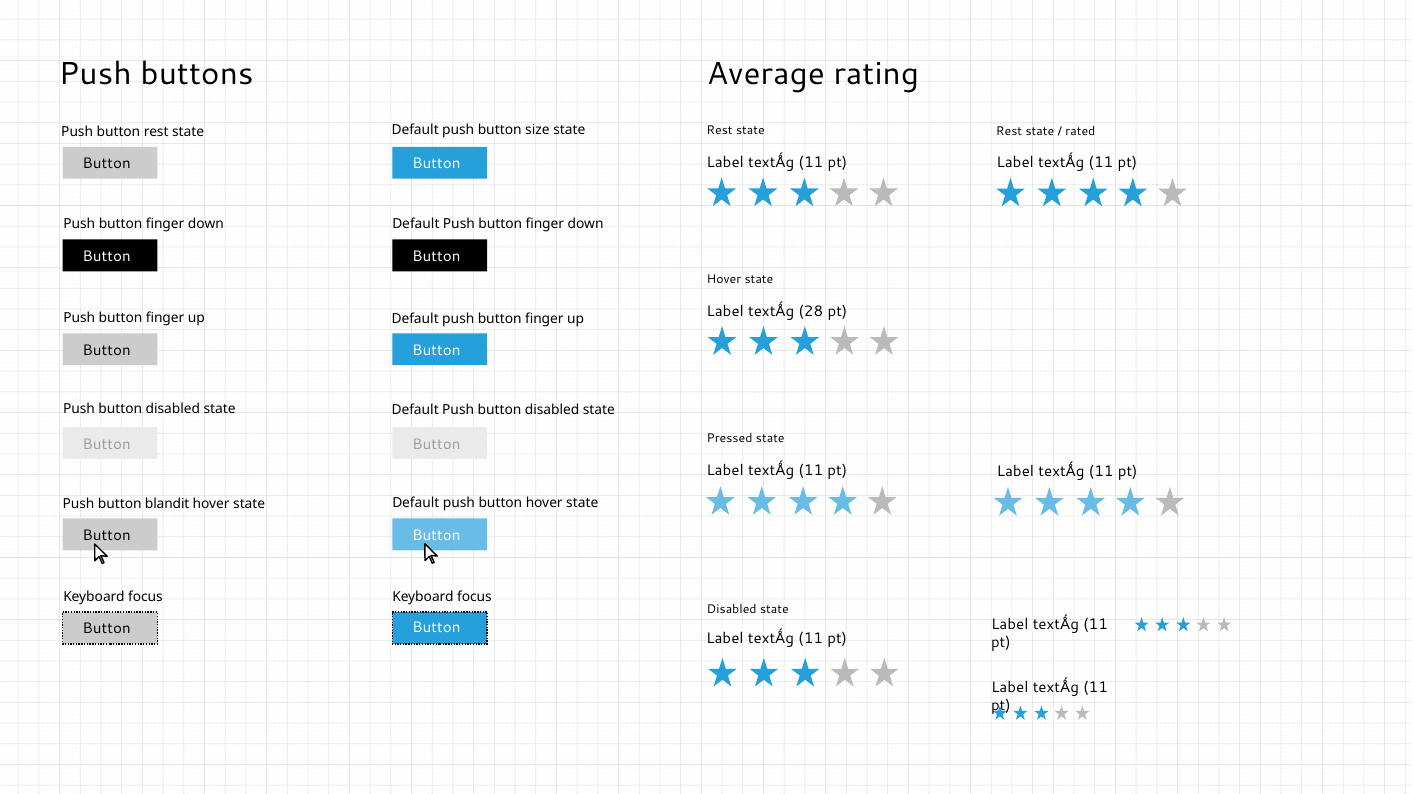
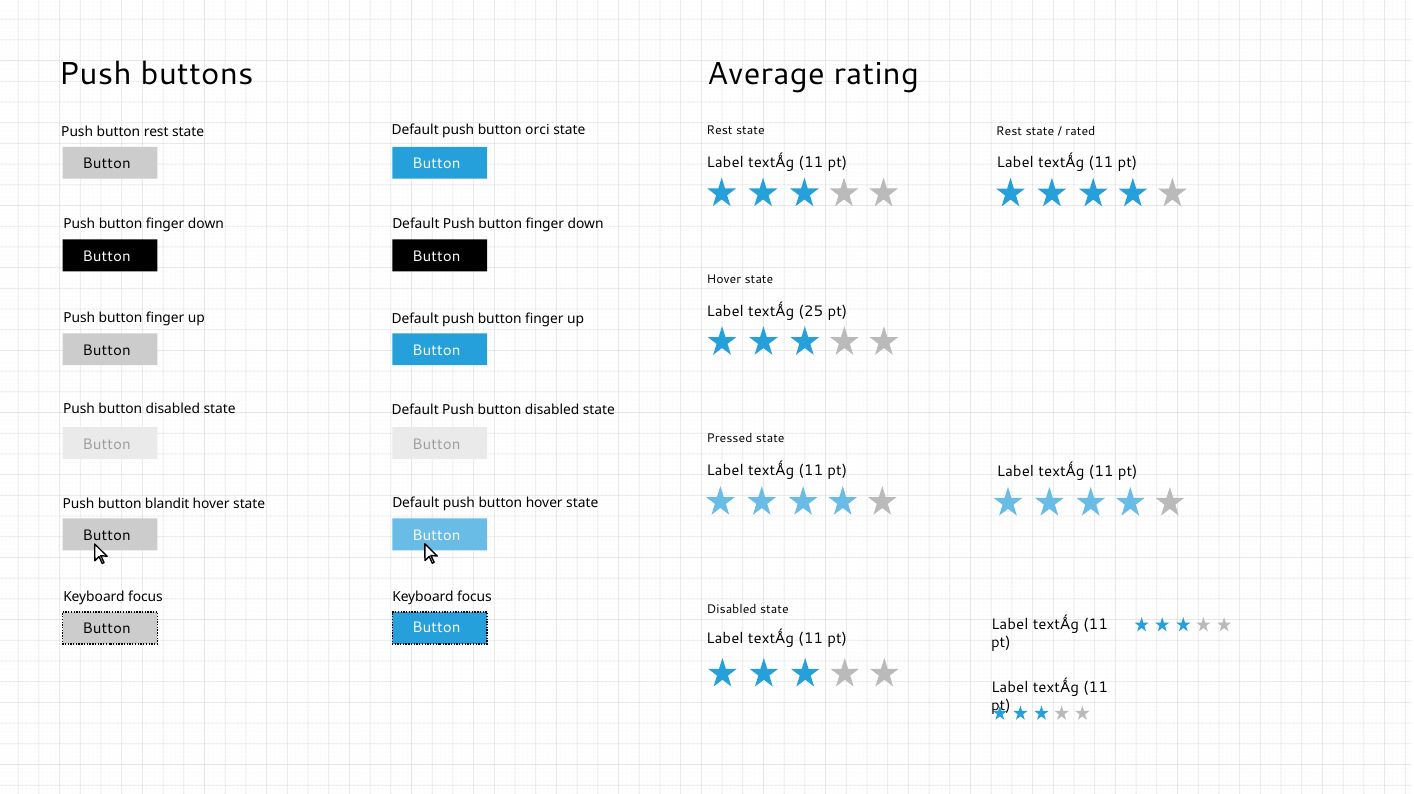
size: size -> orci
28: 28 -> 25
